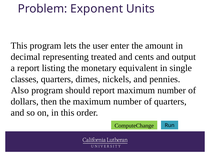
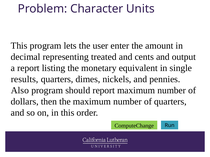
Exponent: Exponent -> Character
classes: classes -> results
